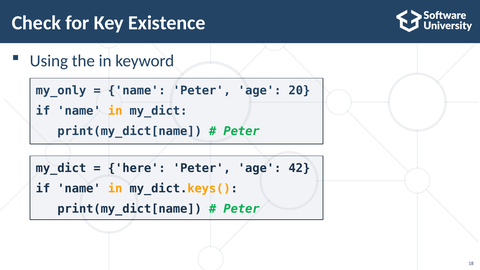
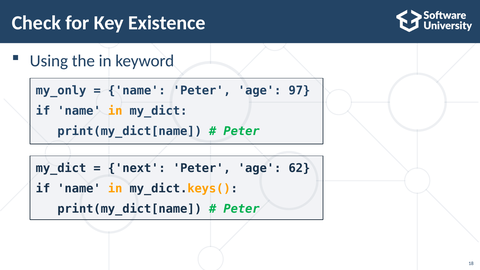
20: 20 -> 97
here: here -> next
42: 42 -> 62
